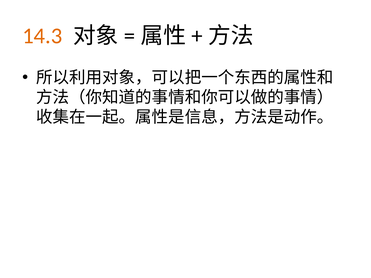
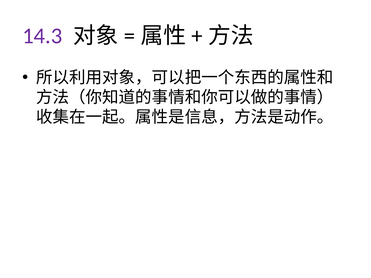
14.3 colour: orange -> purple
